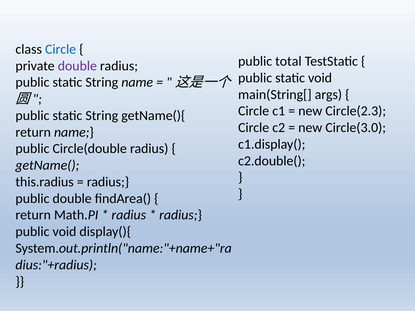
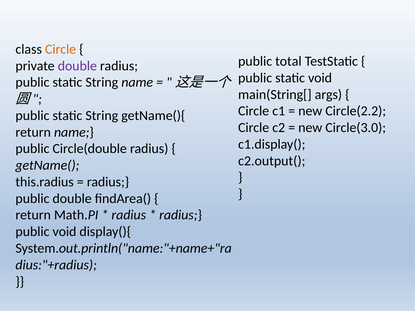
Circle at (61, 49) colour: blue -> orange
Circle(2.3: Circle(2.3 -> Circle(2.2
c2.double(: c2.double( -> c2.output(
